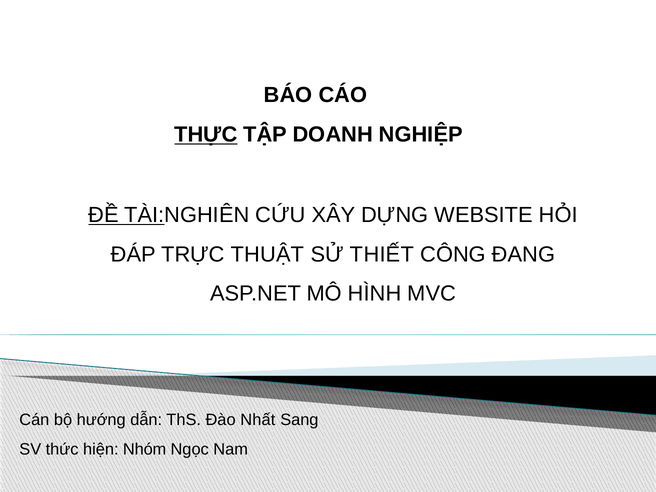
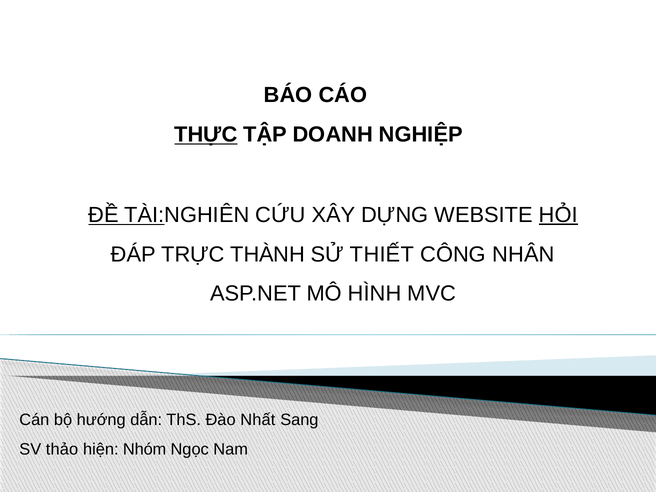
HỎI underline: none -> present
THUẬT: THUẬT -> THÀNH
ĐANG: ĐANG -> NHÂN
thức: thức -> thảo
